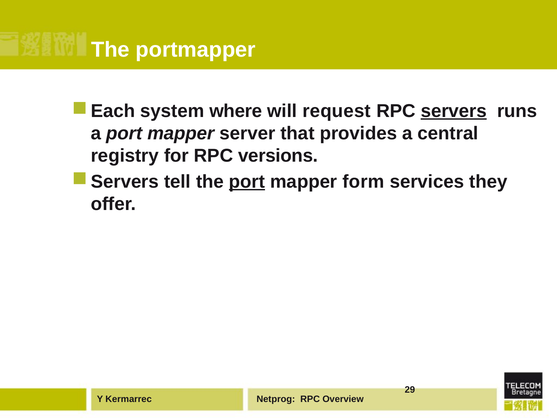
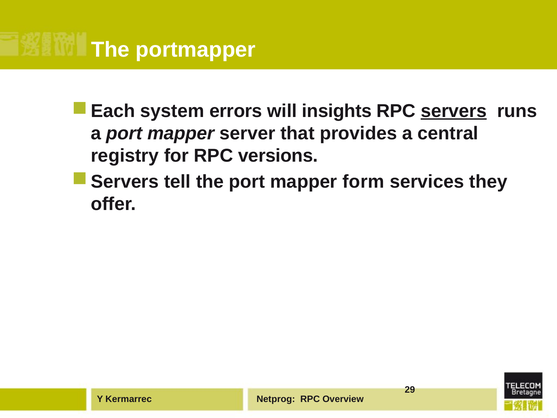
where: where -> errors
request: request -> insights
port at (247, 182) underline: present -> none
